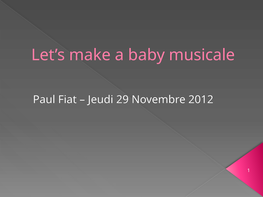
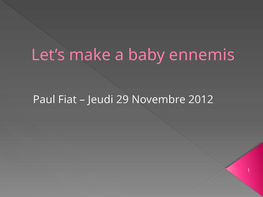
musicale: musicale -> ennemis
